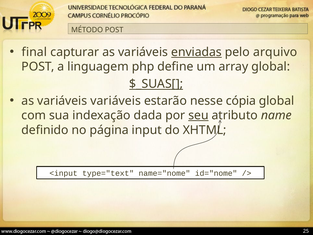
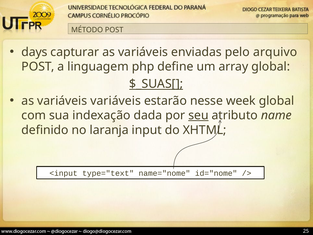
final: final -> days
enviadas underline: present -> none
cópia: cópia -> week
página: página -> laranja
